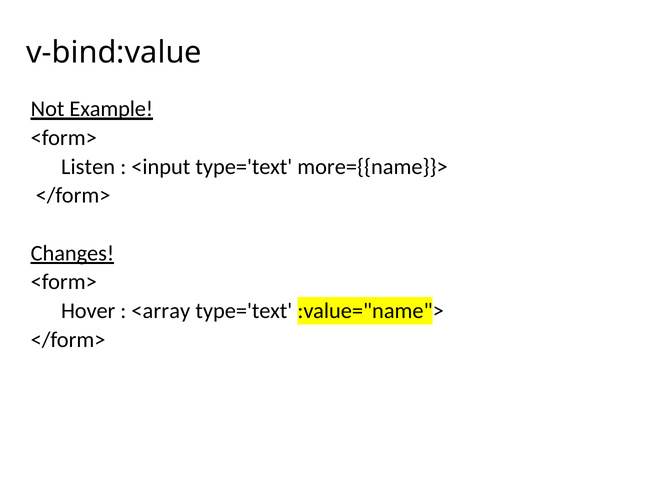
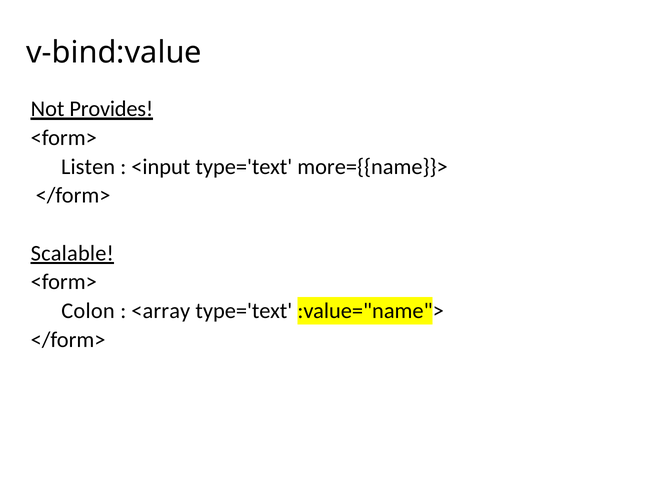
Example: Example -> Provides
Changes: Changes -> Scalable
Hover: Hover -> Colon
